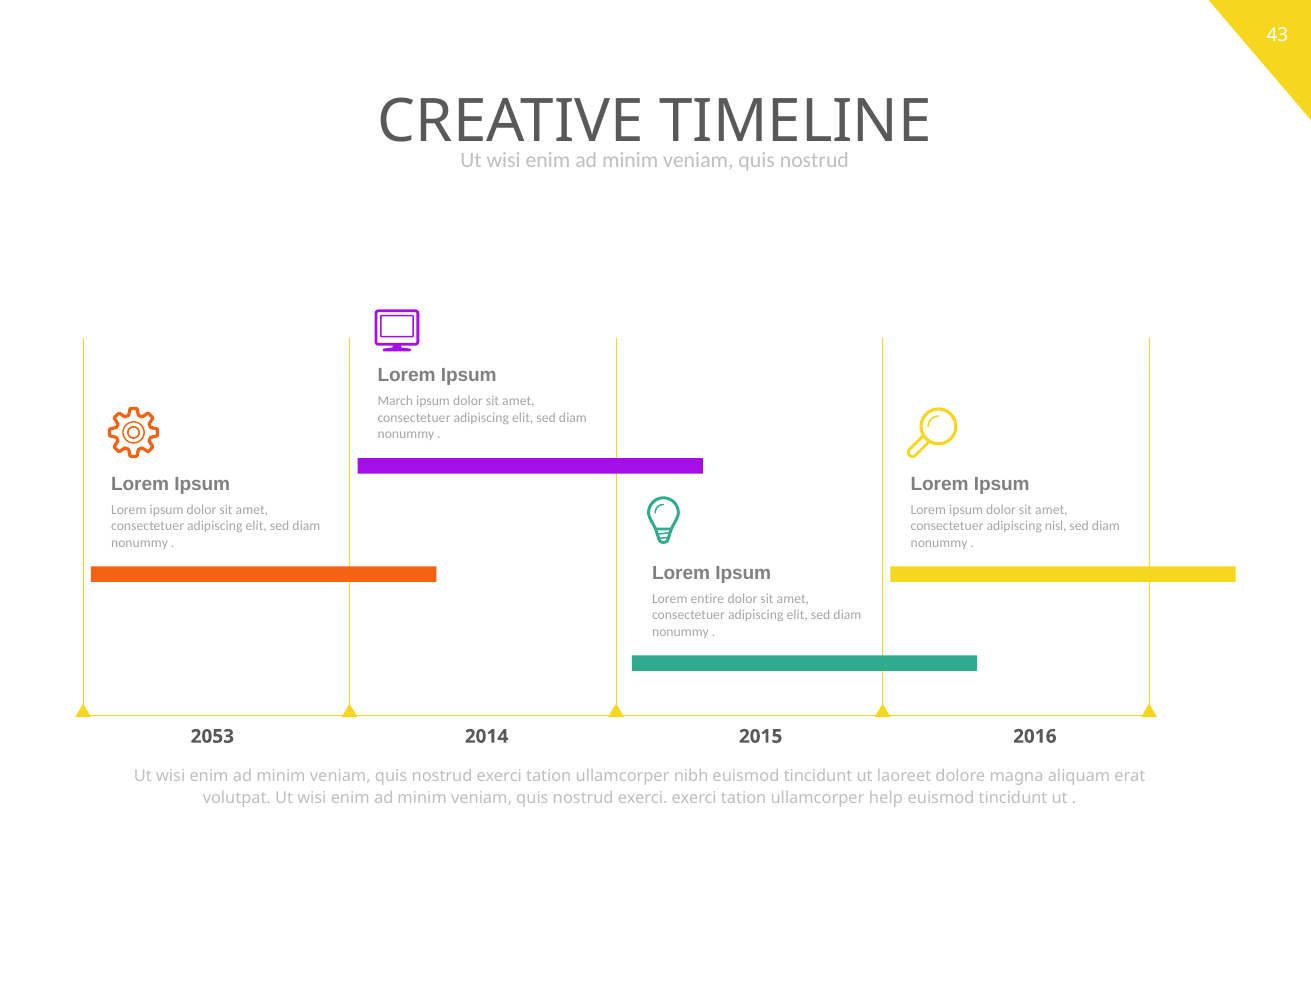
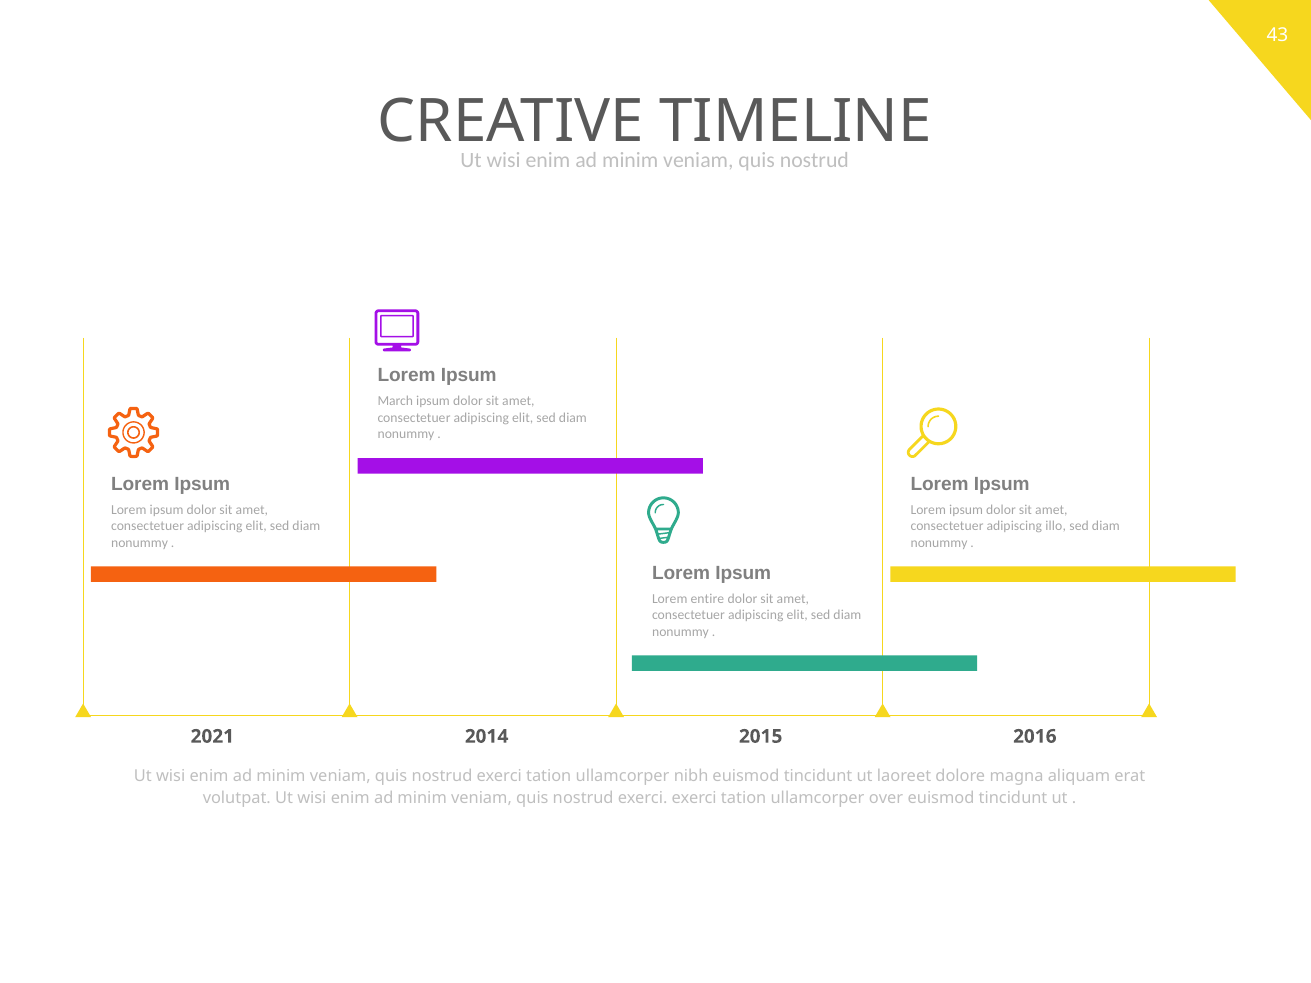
nisl: nisl -> illo
2053: 2053 -> 2021
help: help -> over
